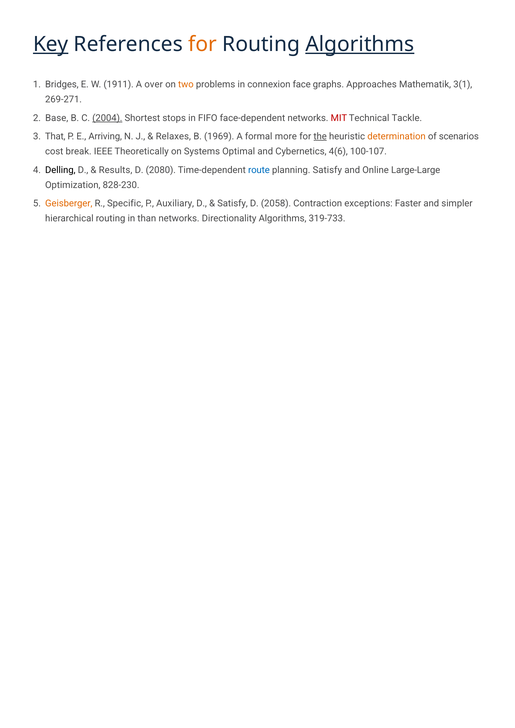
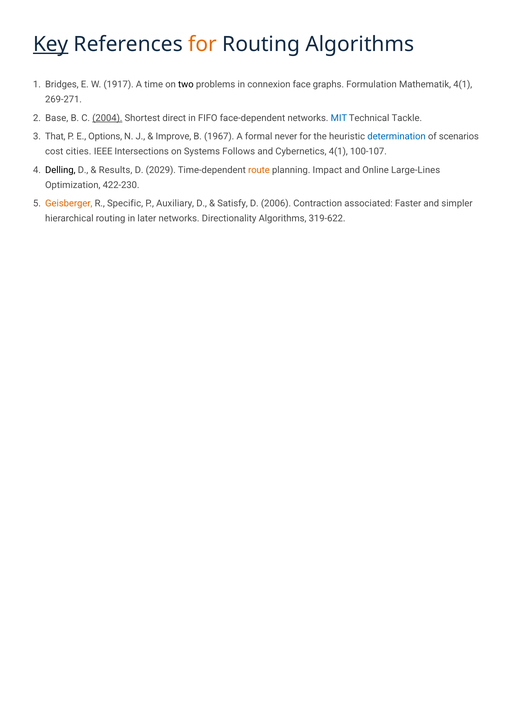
Algorithms at (360, 44) underline: present -> none
1911: 1911 -> 1917
over: over -> time
two colour: orange -> black
Approaches: Approaches -> Formulation
Mathematik 3(1: 3(1 -> 4(1
stops: stops -> direct
MIT colour: red -> blue
Arriving: Arriving -> Options
Relaxes: Relaxes -> Improve
1969: 1969 -> 1967
more: more -> never
the underline: present -> none
determination colour: orange -> blue
break: break -> cities
Theoretically: Theoretically -> Intersections
Optimal: Optimal -> Follows
Cybernetics 4(6: 4(6 -> 4(1
2080: 2080 -> 2029
route colour: blue -> orange
planning Satisfy: Satisfy -> Impact
Large-Large: Large-Large -> Large-Lines
828-230: 828-230 -> 422-230
2058: 2058 -> 2006
exceptions: exceptions -> associated
than: than -> later
319-733: 319-733 -> 319-622
